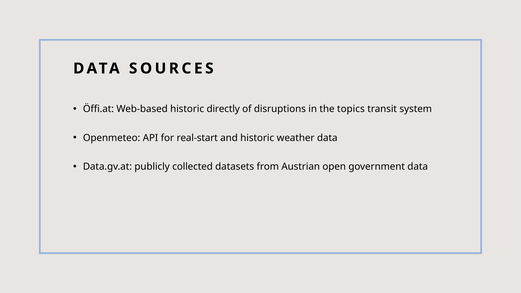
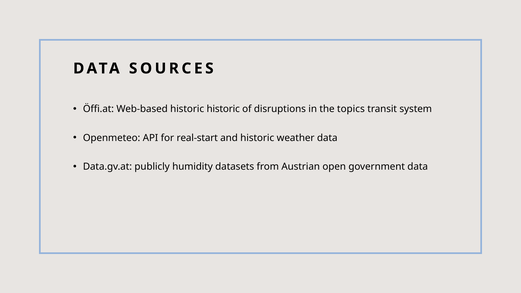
historic directly: directly -> historic
collected: collected -> humidity
